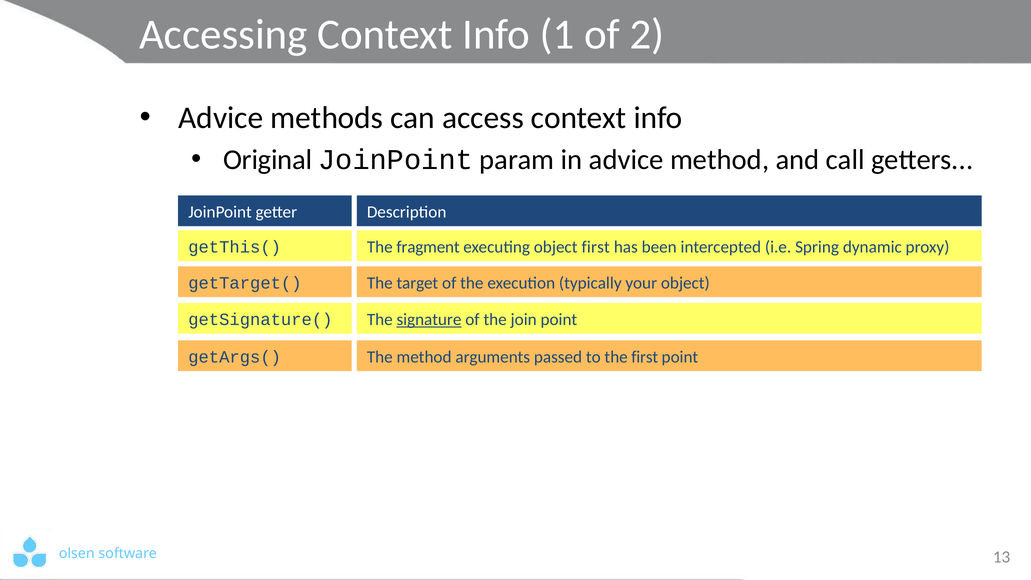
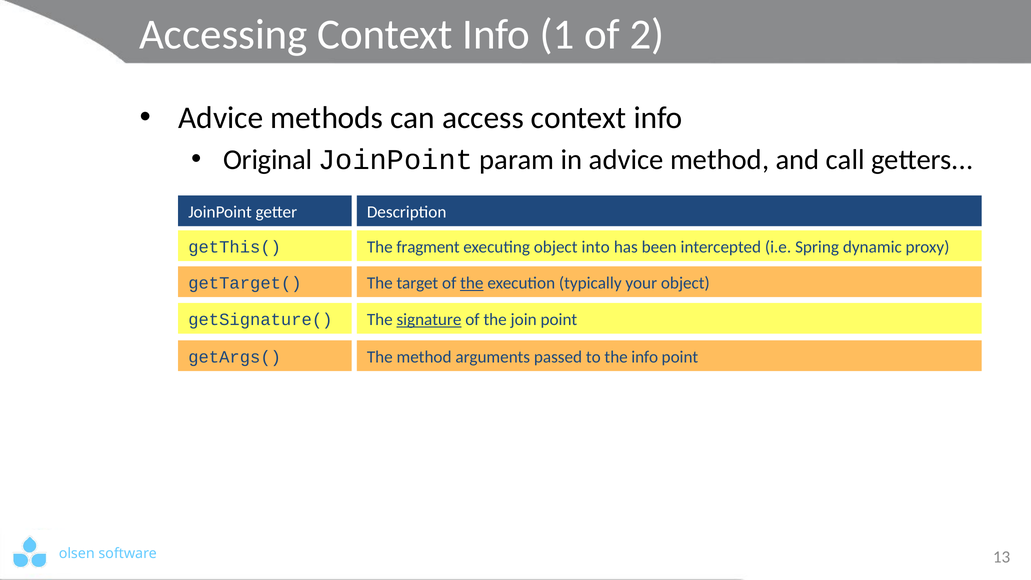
object first: first -> into
the at (472, 283) underline: none -> present
the first: first -> info
